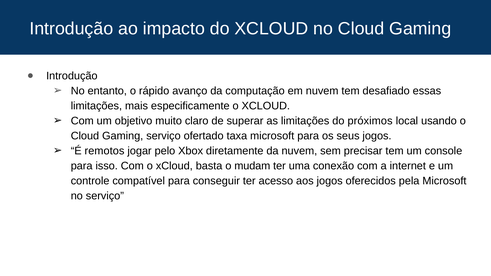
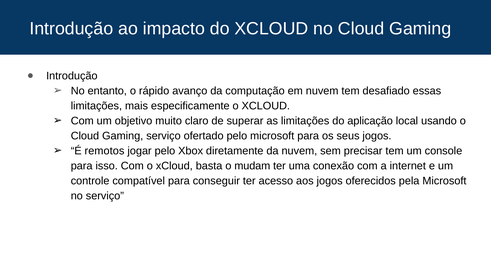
próximos: próximos -> aplicação
ofertado taxa: taxa -> pelo
